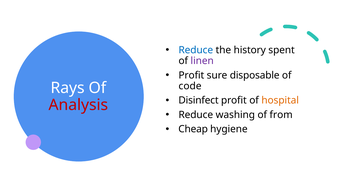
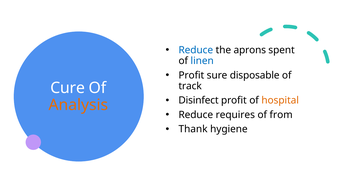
history: history -> aprons
linen colour: purple -> blue
code: code -> track
Rays: Rays -> Cure
Analysis colour: red -> orange
washing: washing -> requires
Cheap: Cheap -> Thank
